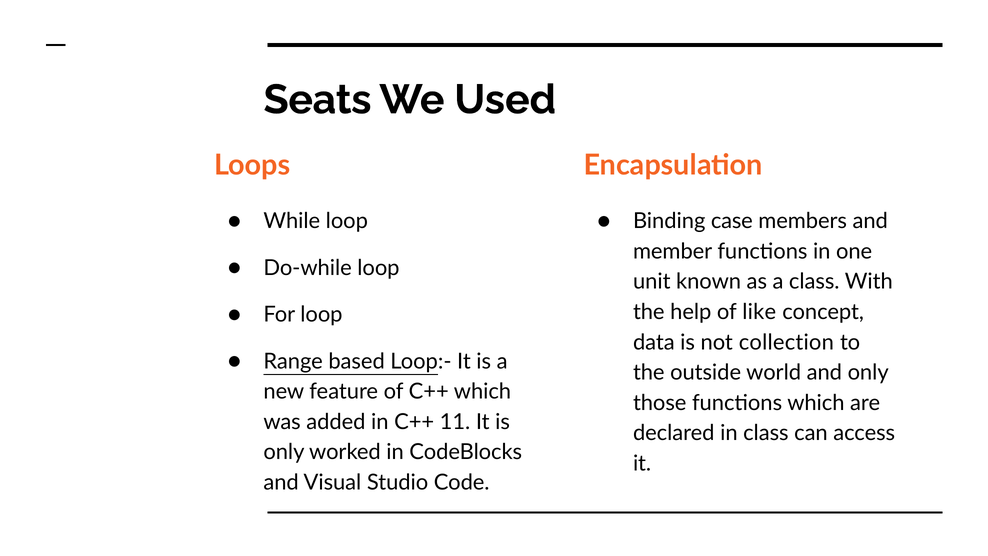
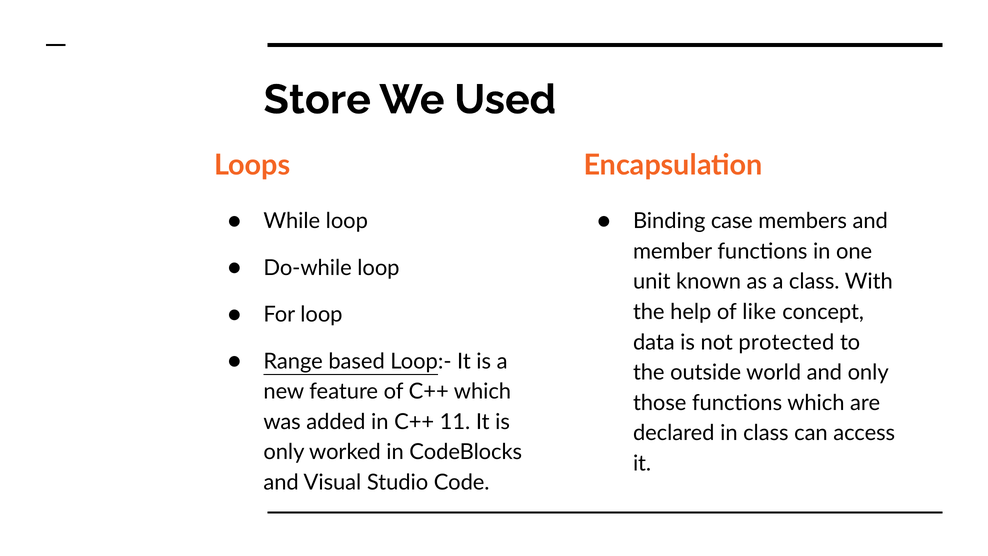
Seats: Seats -> Store
collection: collection -> protected
